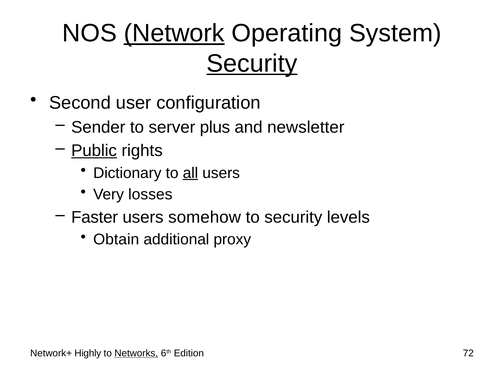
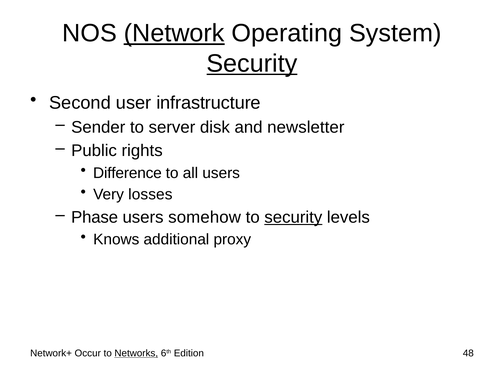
configuration: configuration -> infrastructure
plus: plus -> disk
Public underline: present -> none
Dictionary: Dictionary -> Difference
all underline: present -> none
Faster: Faster -> Phase
security at (293, 217) underline: none -> present
Obtain: Obtain -> Knows
Highly: Highly -> Occur
72: 72 -> 48
